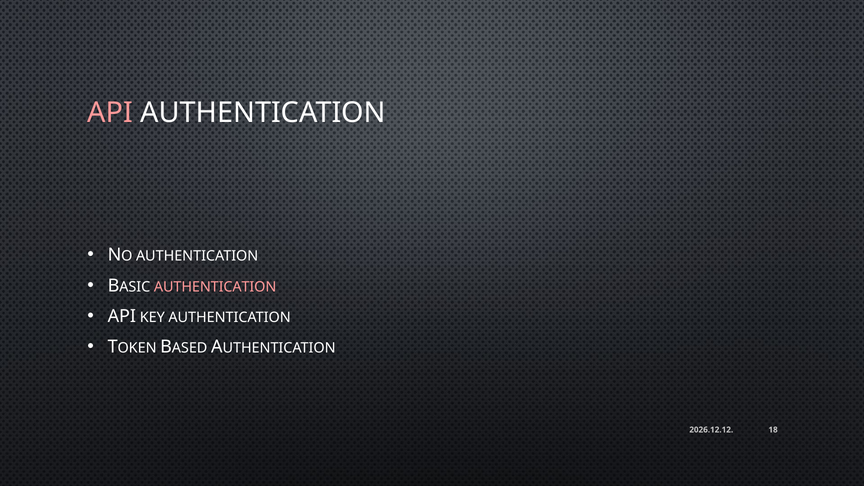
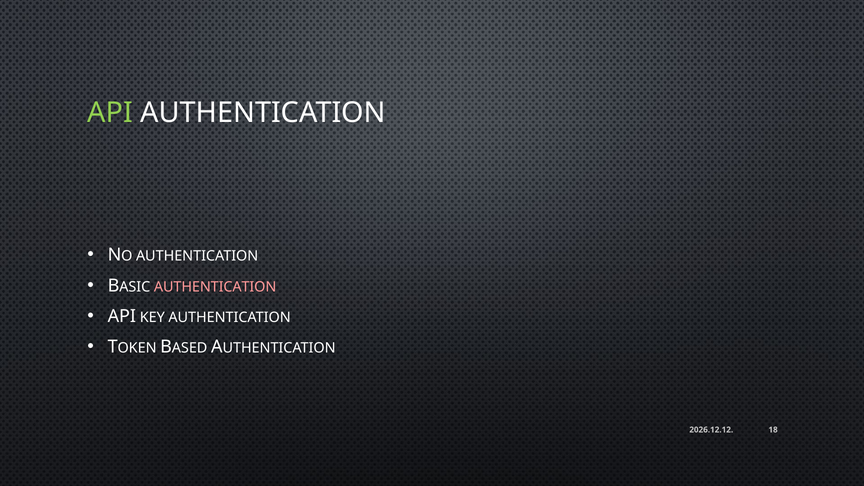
API at (110, 113) colour: pink -> light green
